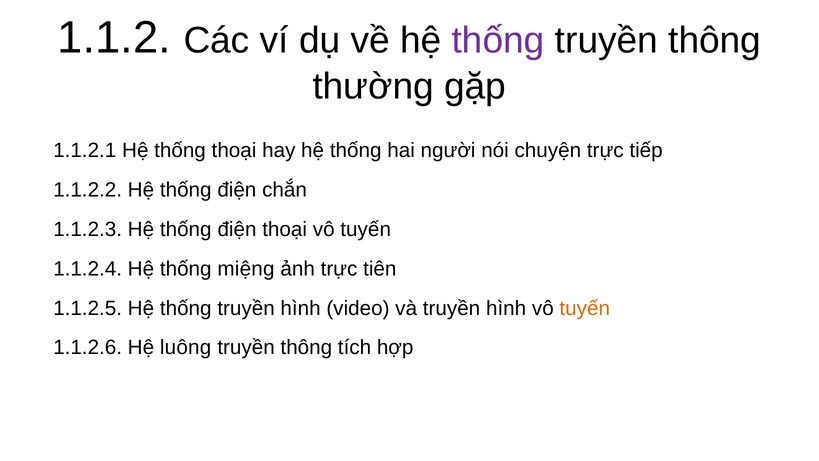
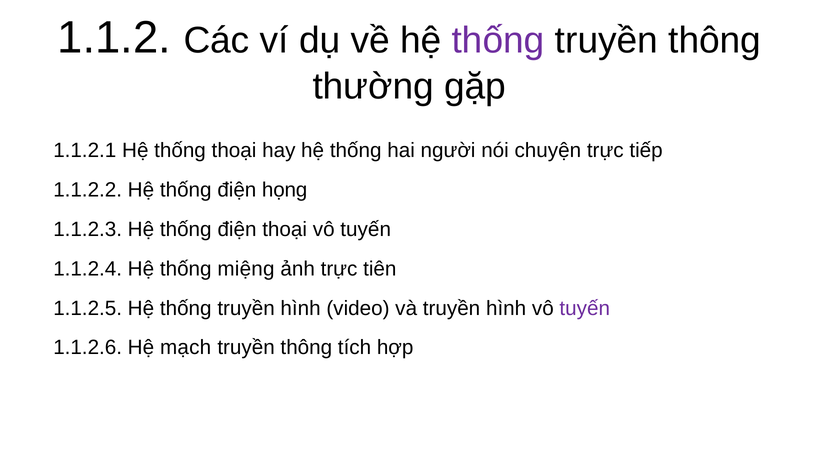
chắn: chắn -> họng
tuyến at (585, 308) colour: orange -> purple
luông: luông -> mạch
